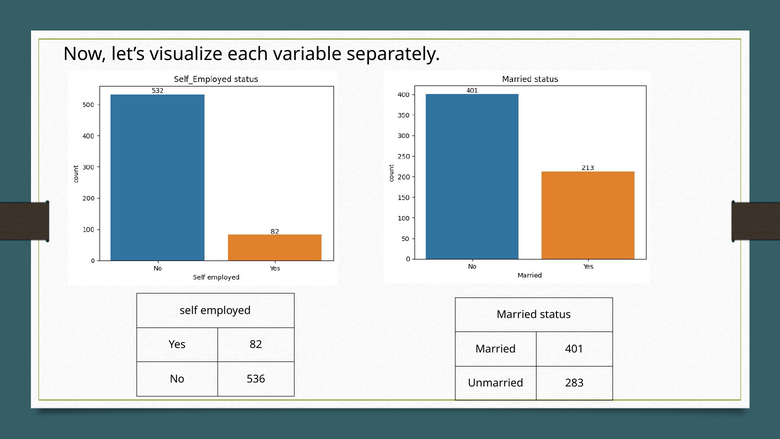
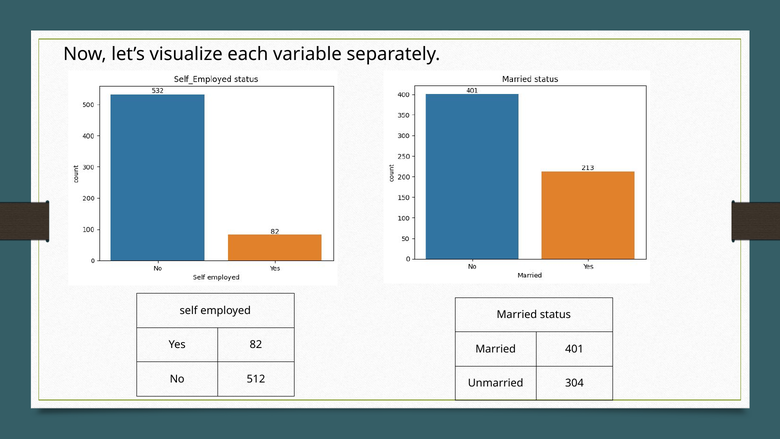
536: 536 -> 512
283: 283 -> 304
